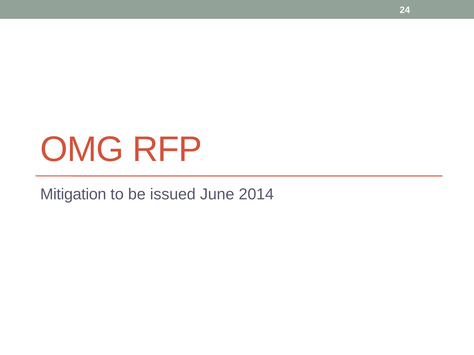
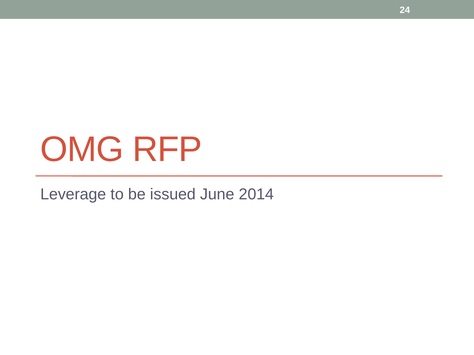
Mitigation: Mitigation -> Leverage
